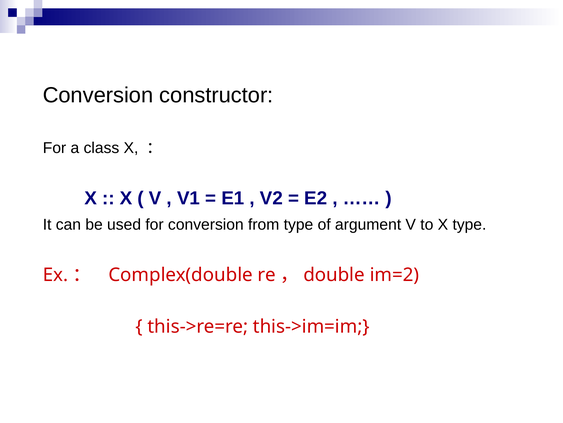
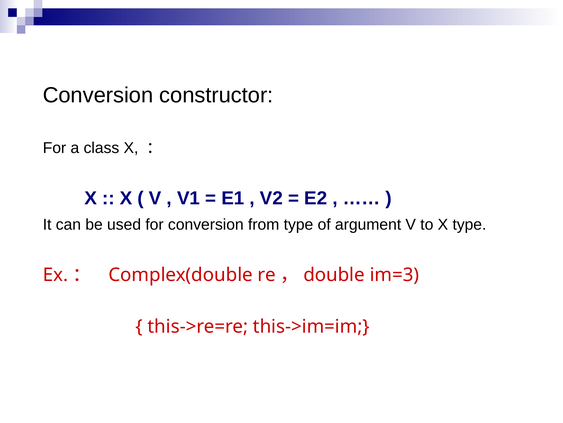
im=2: im=2 -> im=3
